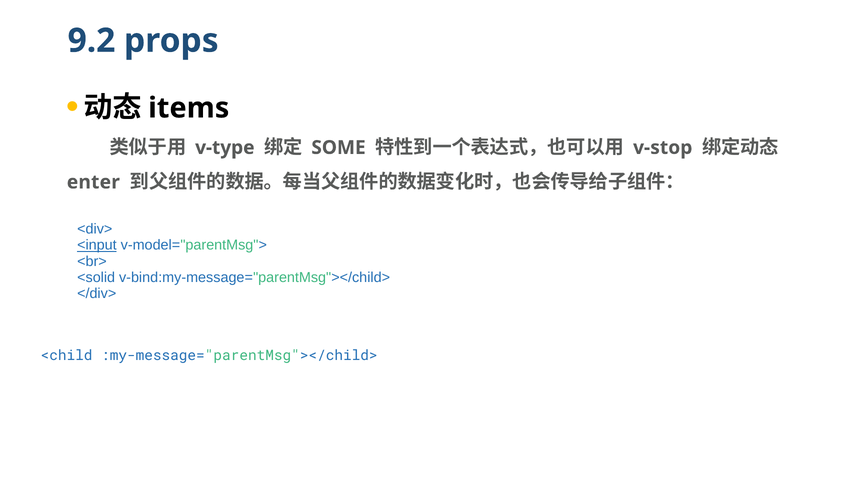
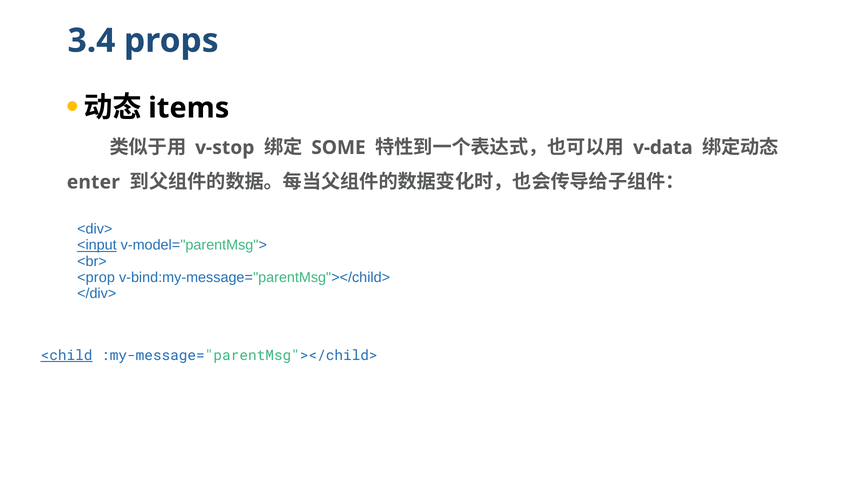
9.2: 9.2 -> 3.4
v-type: v-type -> v-stop
v-stop: v-stop -> v-data
<solid: <solid -> <prop
<child underline: none -> present
